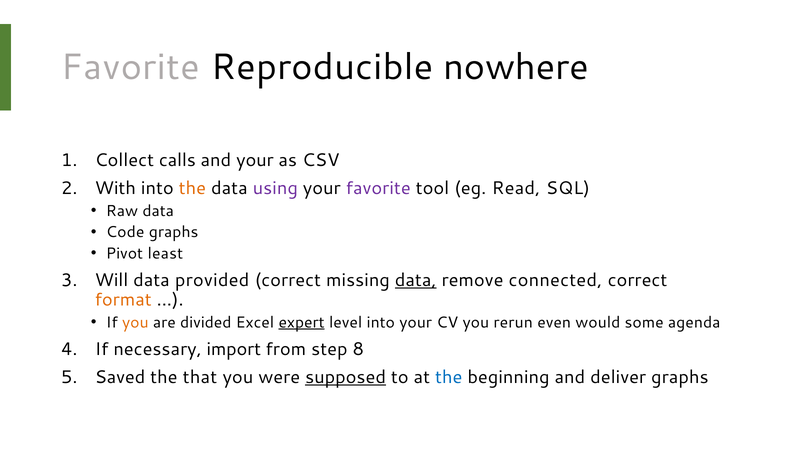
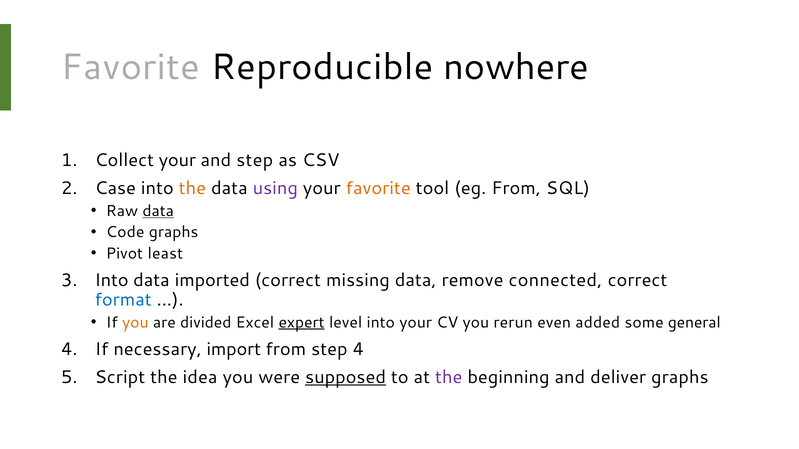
Collect calls: calls -> your
and your: your -> step
With: With -> Case
favorite at (378, 189) colour: purple -> orange
eg Read: Read -> From
data at (158, 211) underline: none -> present
Will at (111, 280): Will -> Into
provided: provided -> imported
data at (416, 280) underline: present -> none
format colour: orange -> blue
would: would -> added
agenda: agenda -> general
step 8: 8 -> 4
Saved: Saved -> Script
that: that -> idea
the at (449, 378) colour: blue -> purple
